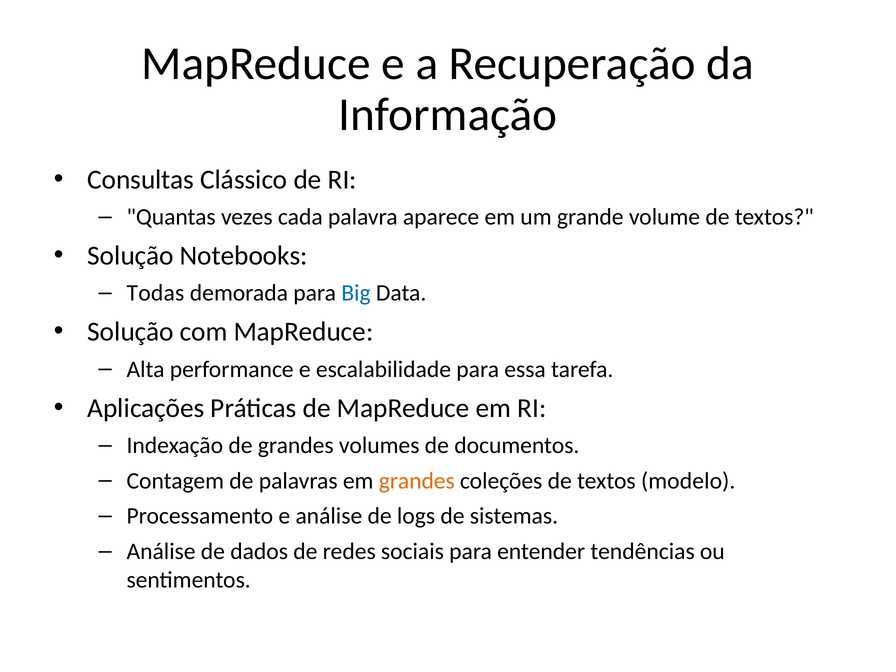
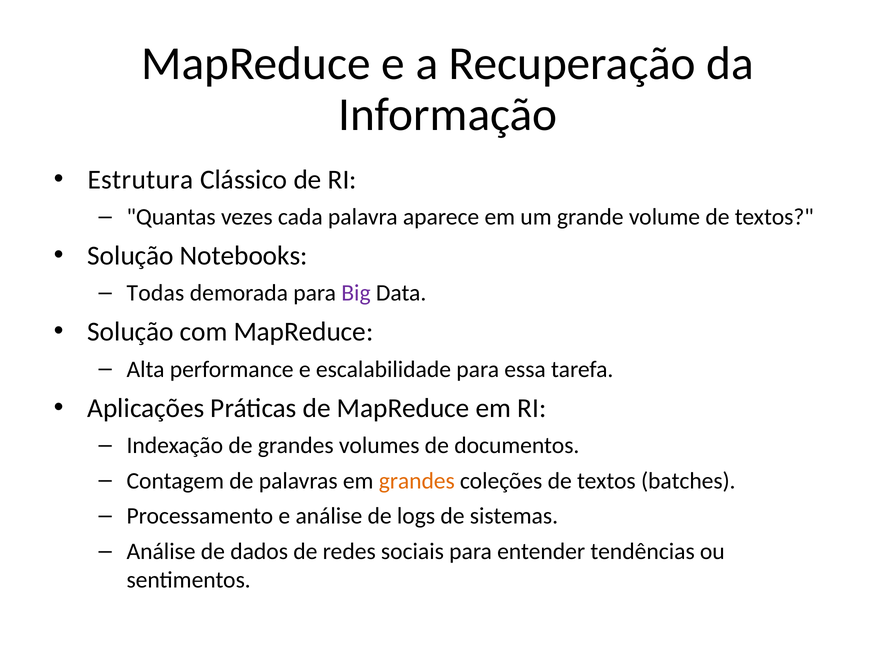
Consultas: Consultas -> Estrutura
Big colour: blue -> purple
modelo: modelo -> batches
